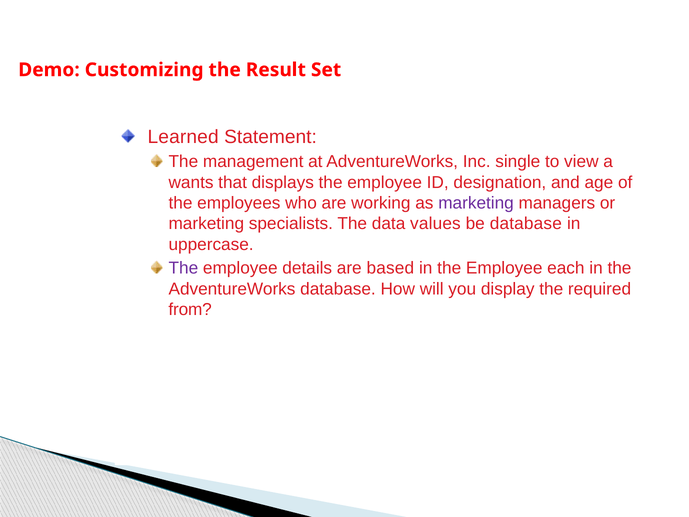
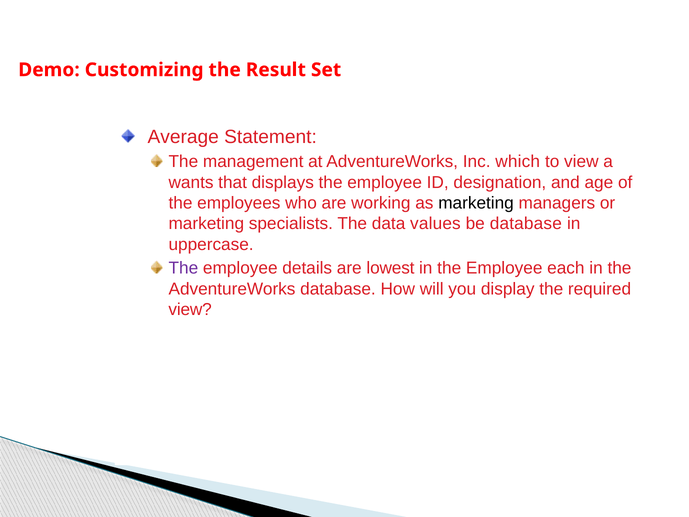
Learned: Learned -> Average
single: single -> which
marketing at (476, 203) colour: purple -> black
based: based -> lowest
from at (190, 309): from -> view
